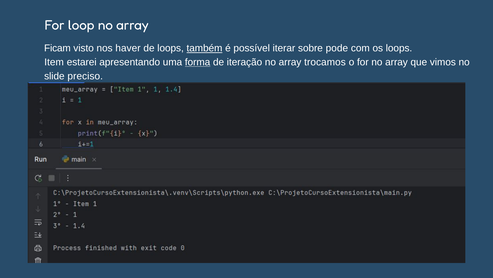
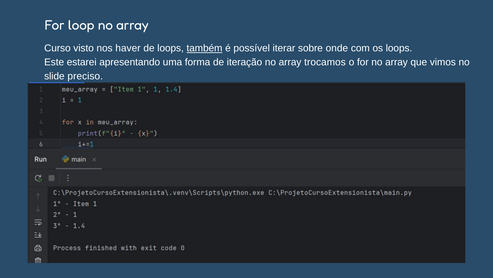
Ficam: Ficam -> Curso
pode: pode -> onde
Item: Item -> Este
forma underline: present -> none
